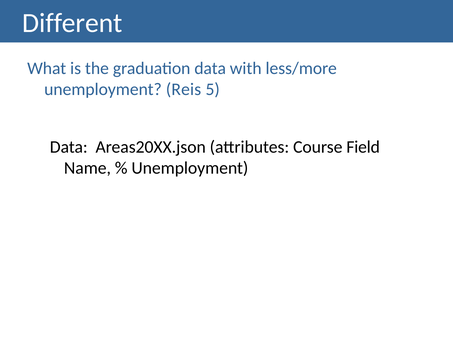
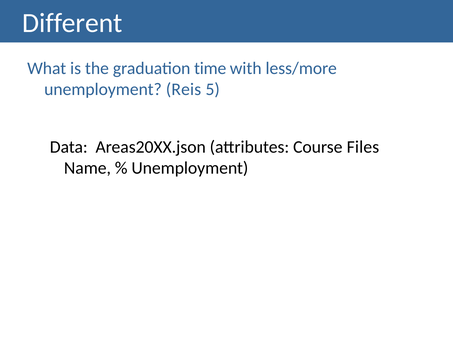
graduation data: data -> time
Field: Field -> Files
